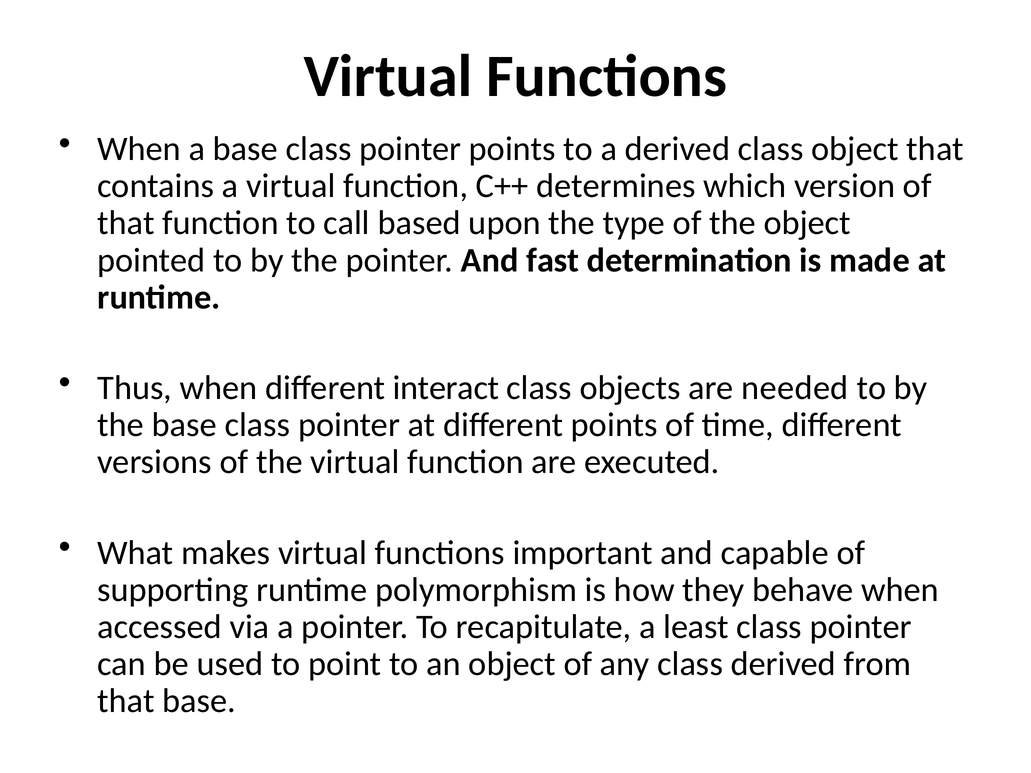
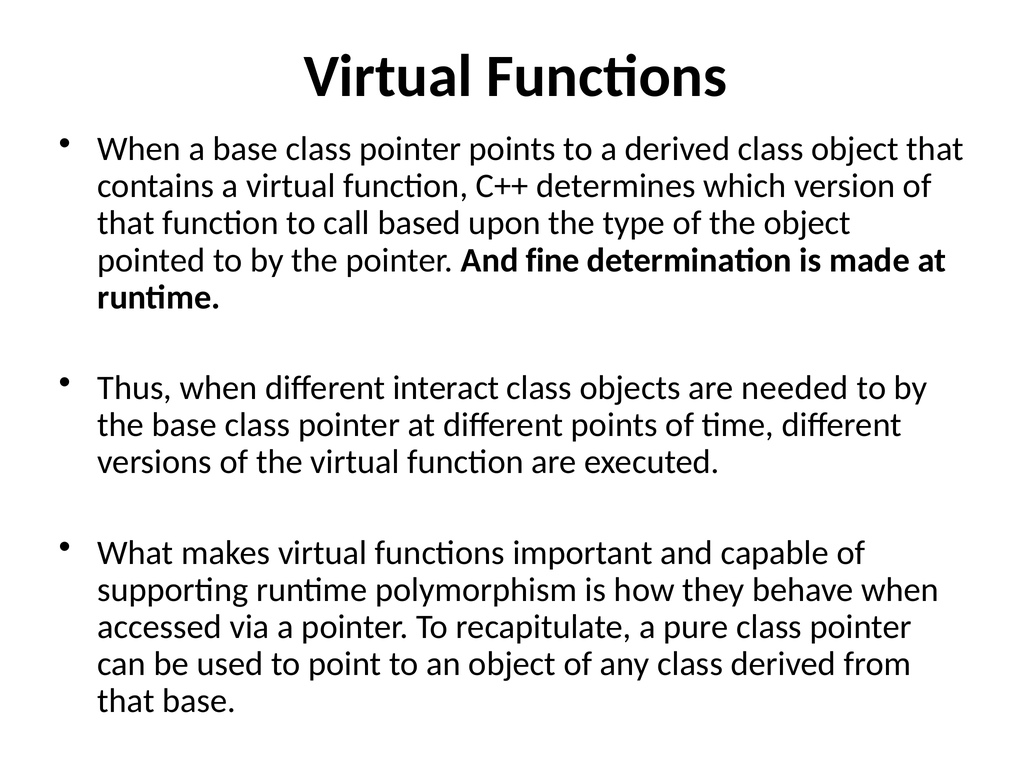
fast: fast -> fine
least: least -> pure
